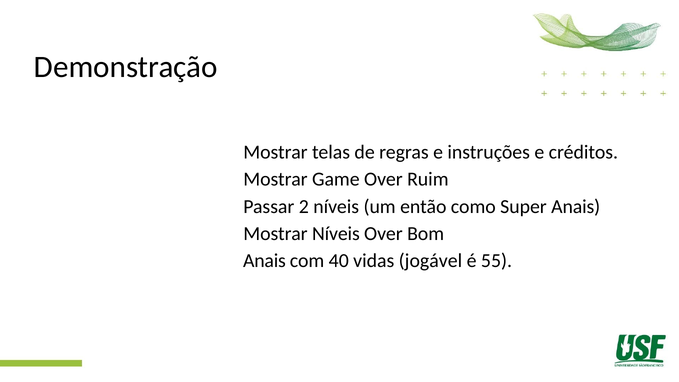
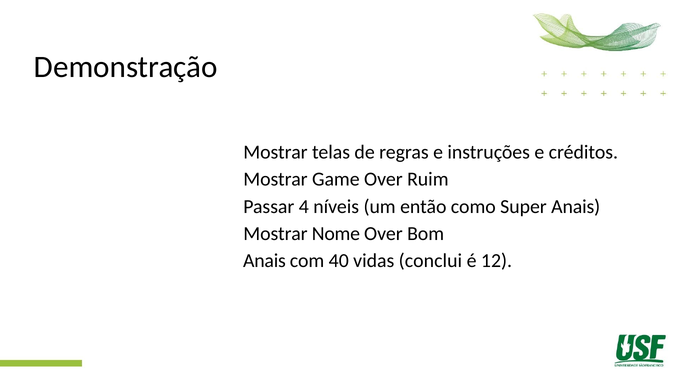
2: 2 -> 4
Mostrar Níveis: Níveis -> Nome
jogável: jogável -> conclui
55: 55 -> 12
